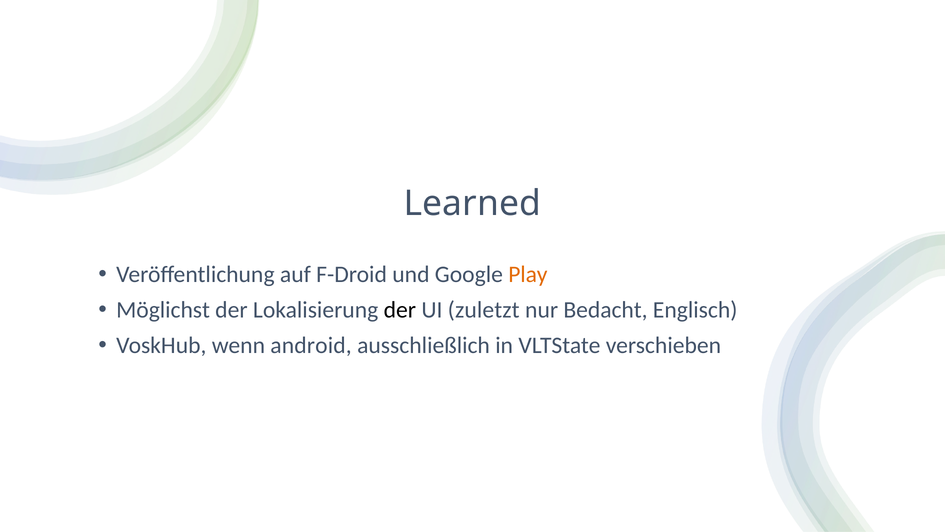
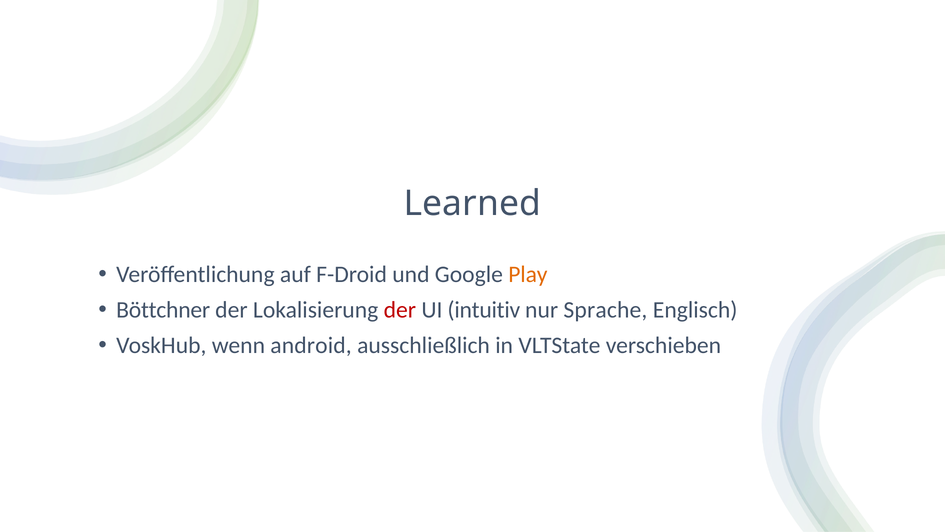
Möglichst: Möglichst -> Böttchner
der at (400, 310) colour: black -> red
zuletzt: zuletzt -> intuitiv
Bedacht: Bedacht -> Sprache
